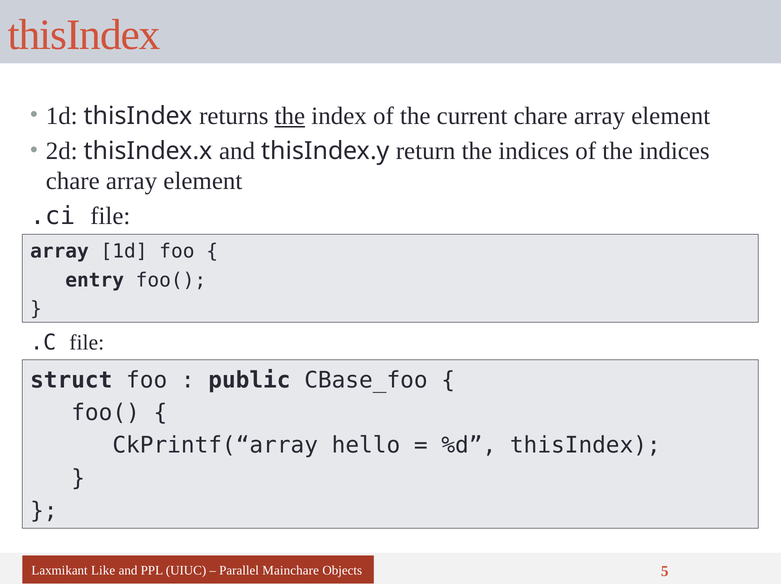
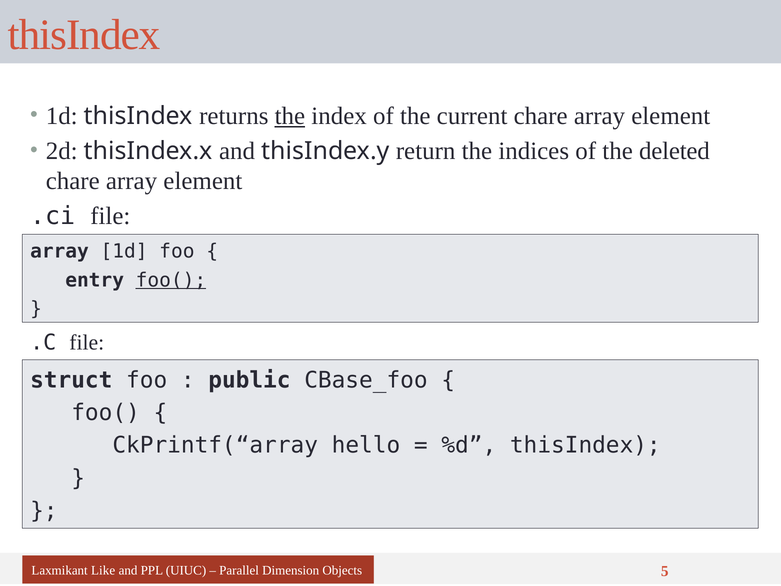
of the indices: indices -> deleted
foo( at (171, 280) underline: none -> present
Mainchare: Mainchare -> Dimension
